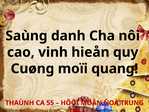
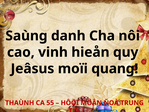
Cuøng: Cuøng -> Jeâsus
